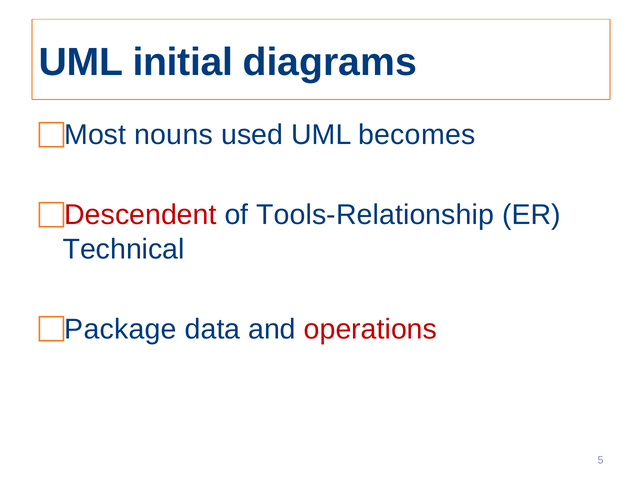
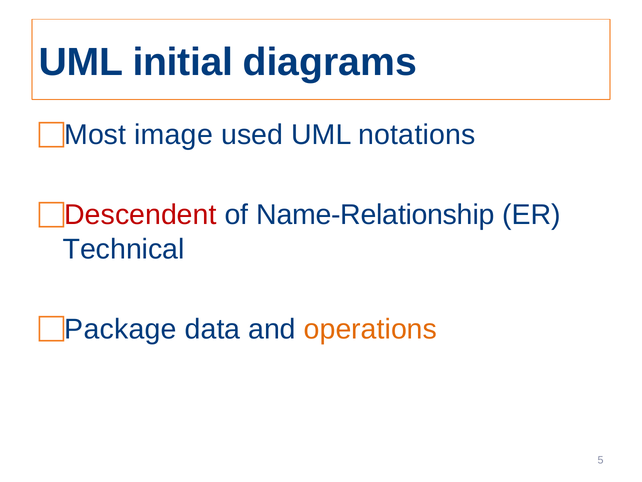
nouns: nouns -> image
becomes: becomes -> notations
Tools-Relationship: Tools-Relationship -> Name-Relationship
operations colour: red -> orange
